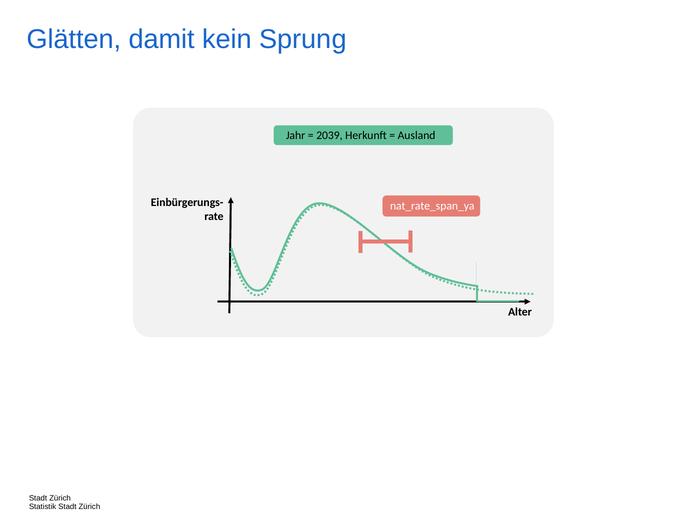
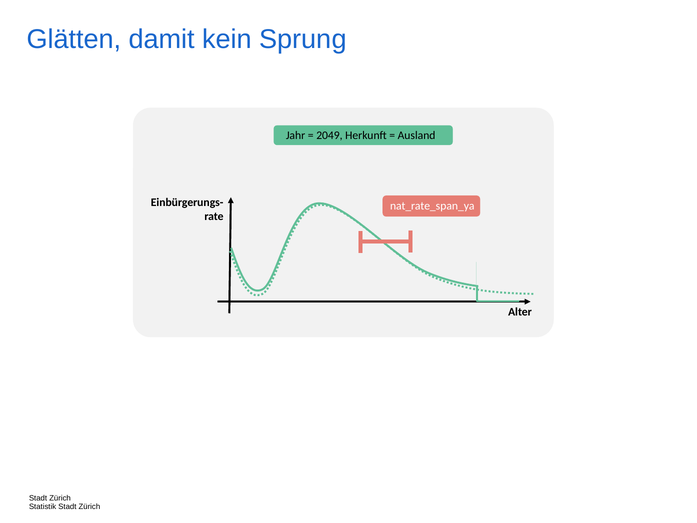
2039: 2039 -> 2049
